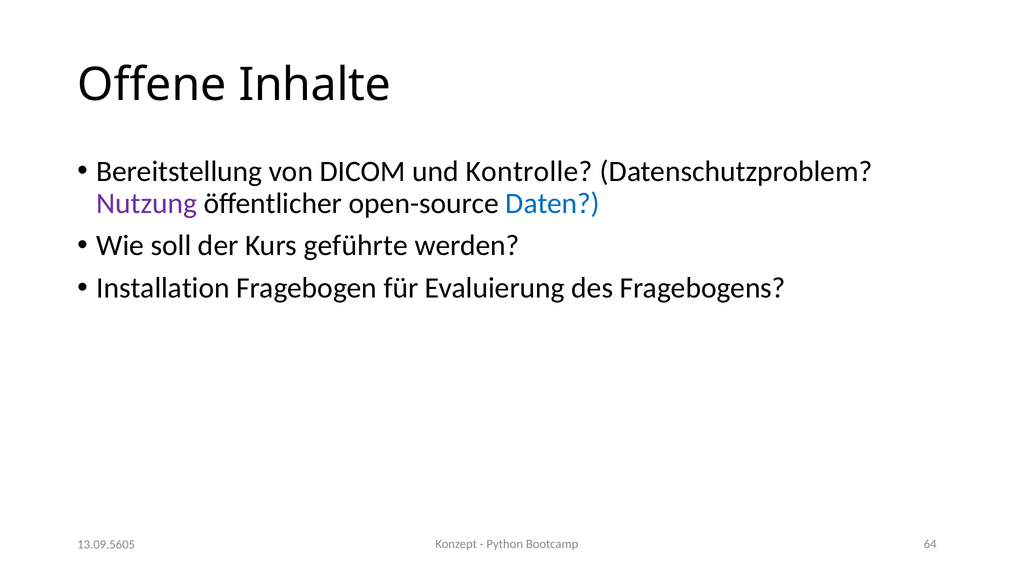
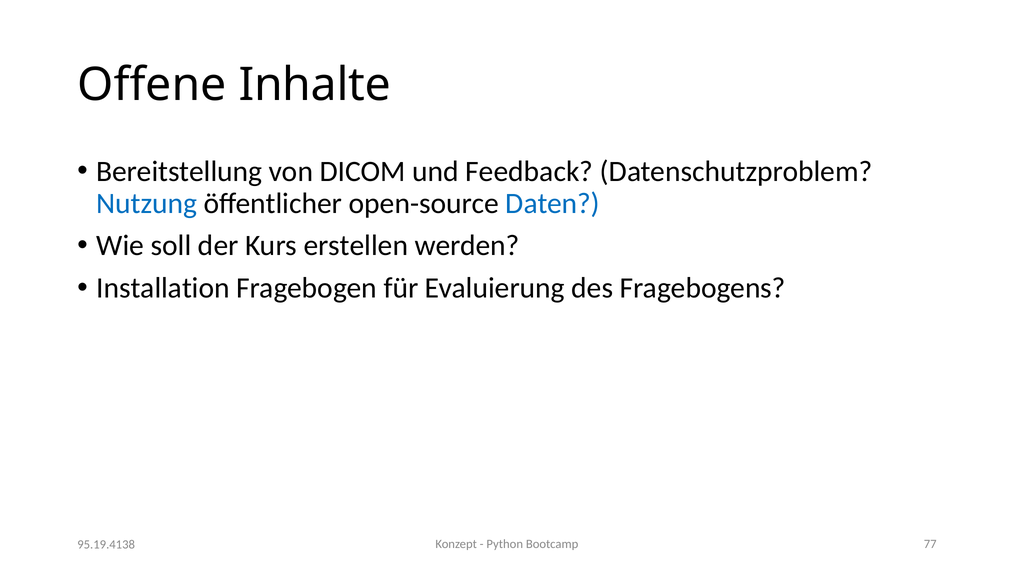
Kontrolle: Kontrolle -> Feedback
Nutzung colour: purple -> blue
geführte: geführte -> erstellen
64: 64 -> 77
13.09.5605: 13.09.5605 -> 95.19.4138
